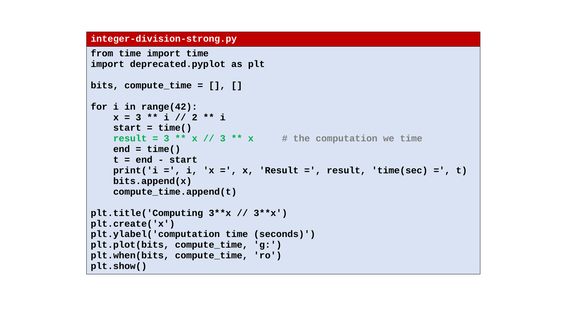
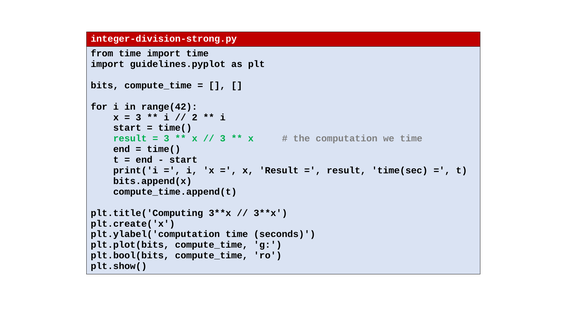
deprecated.pyplot: deprecated.pyplot -> guidelines.pyplot
plt.when(bits: plt.when(bits -> plt.bool(bits
